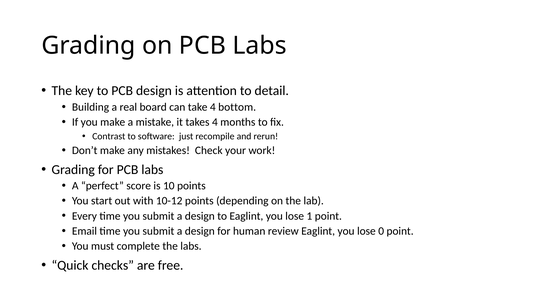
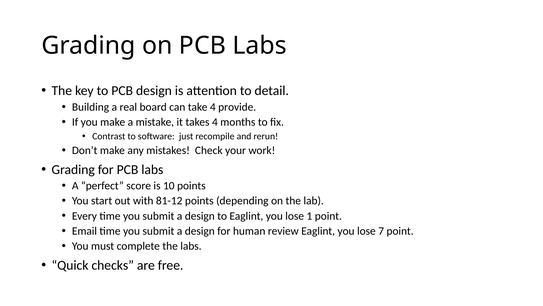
bottom: bottom -> provide
10-12: 10-12 -> 81-12
0: 0 -> 7
